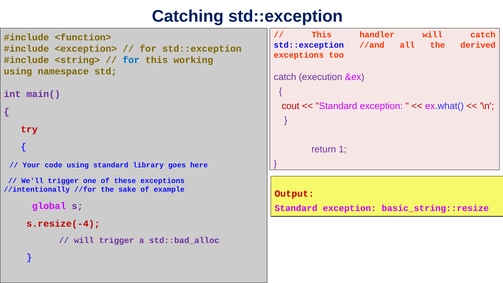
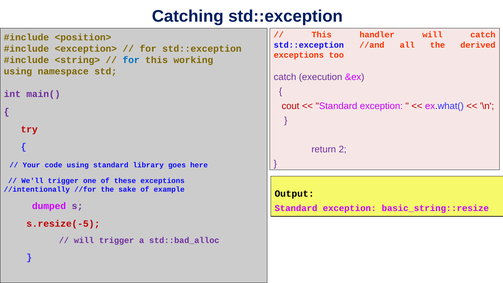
<function>: <function> -> <position>
1: 1 -> 2
Output colour: red -> black
global: global -> dumped
s.resize(-4: s.resize(-4 -> s.resize(-5
